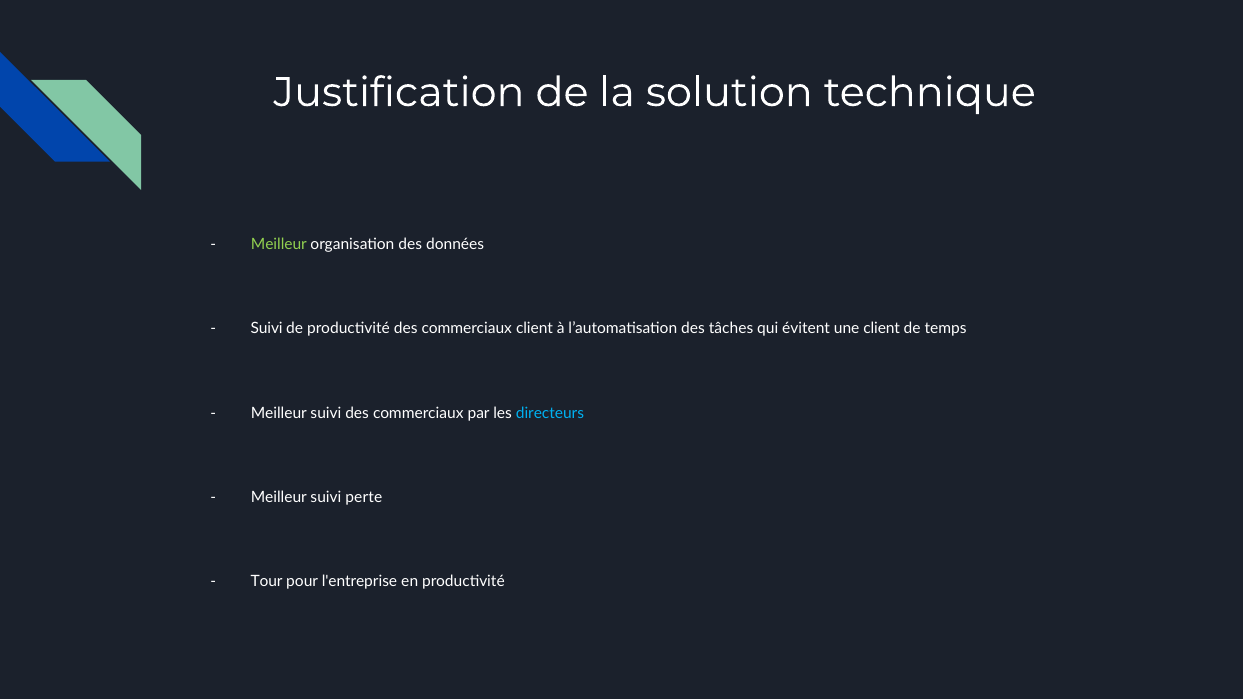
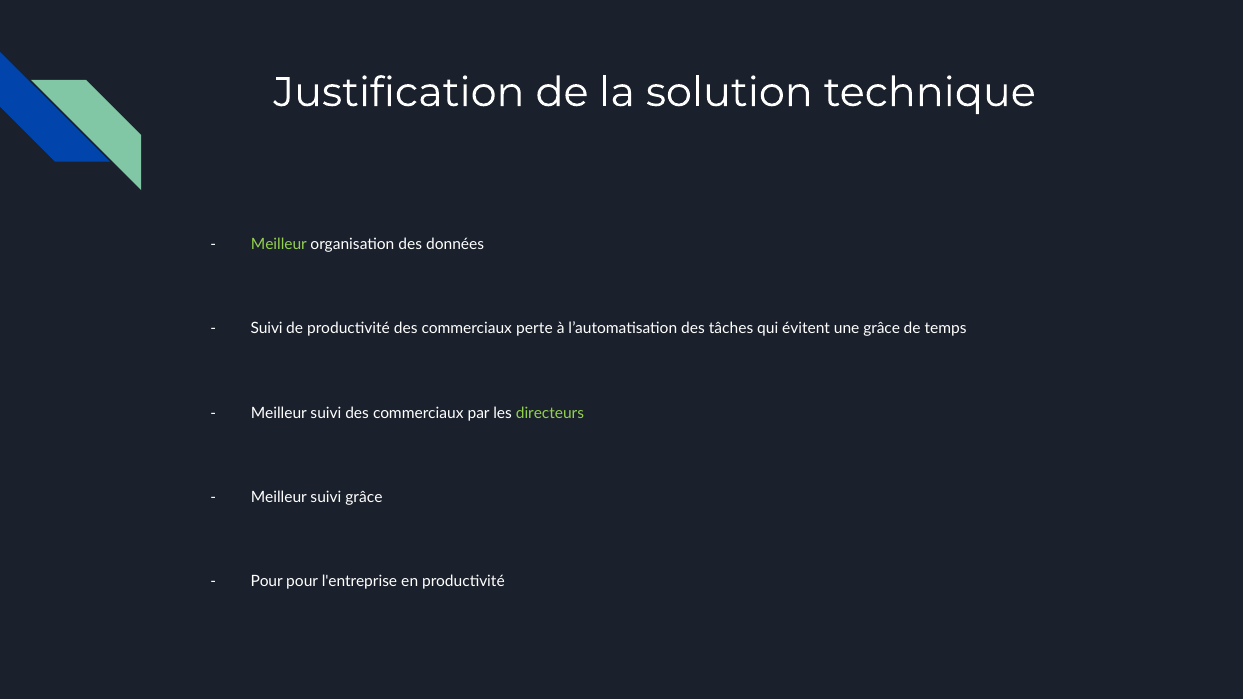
commerciaux client: client -> perte
une client: client -> grâce
directeurs colour: light blue -> light green
suivi perte: perte -> grâce
Tour at (267, 582): Tour -> Pour
